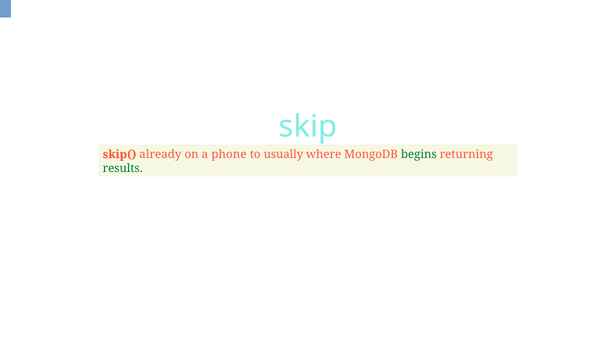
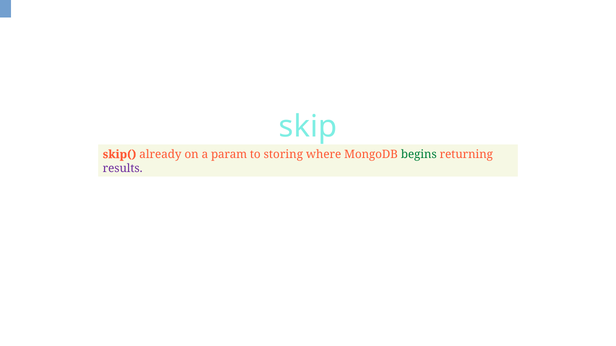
phone: phone -> param
usually: usually -> storing
results colour: green -> purple
